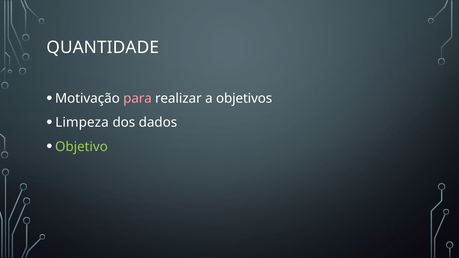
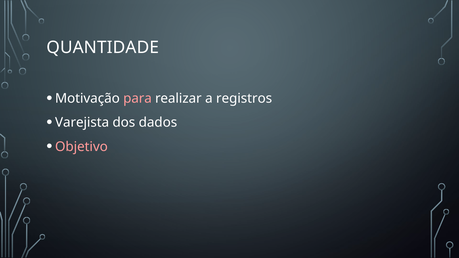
objetivos: objetivos -> registros
Limpeza: Limpeza -> Varejista
Objetivo colour: light green -> pink
